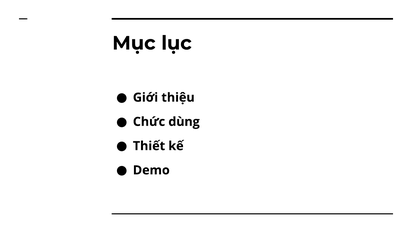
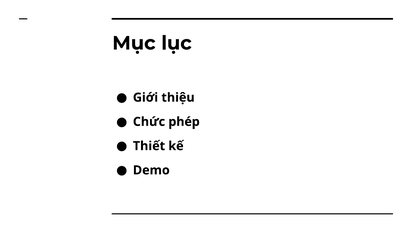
dùng: dùng -> phép
